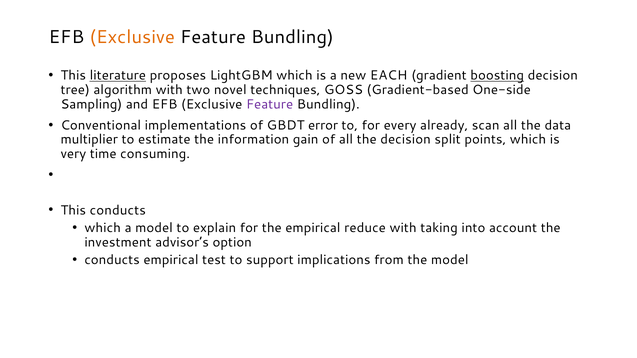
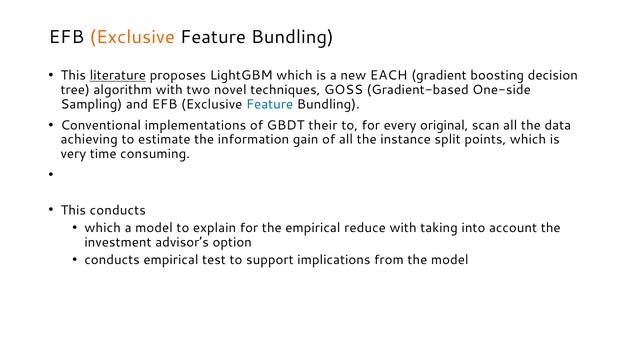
boosting underline: present -> none
Feature at (270, 104) colour: purple -> blue
error: error -> their
already: already -> original
multiplier: multiplier -> achieving
the decision: decision -> instance
